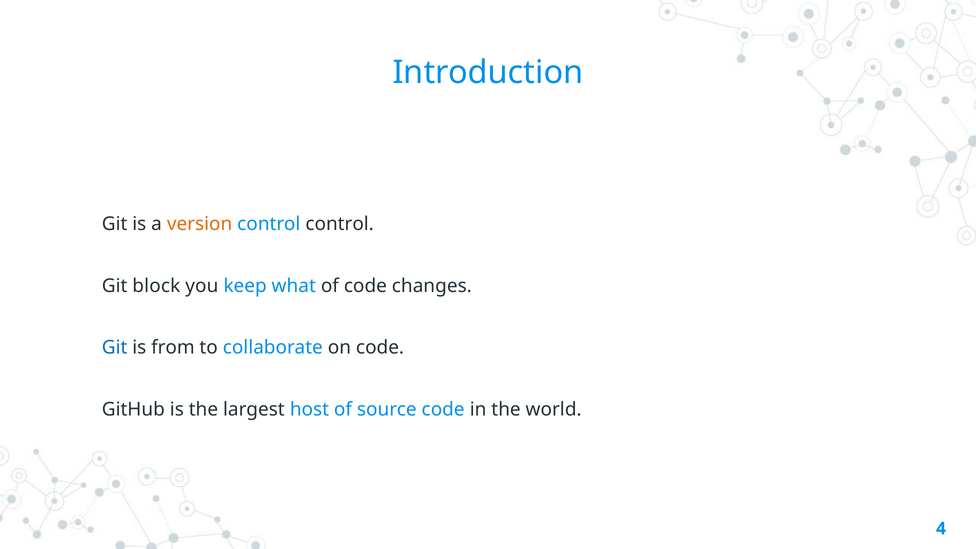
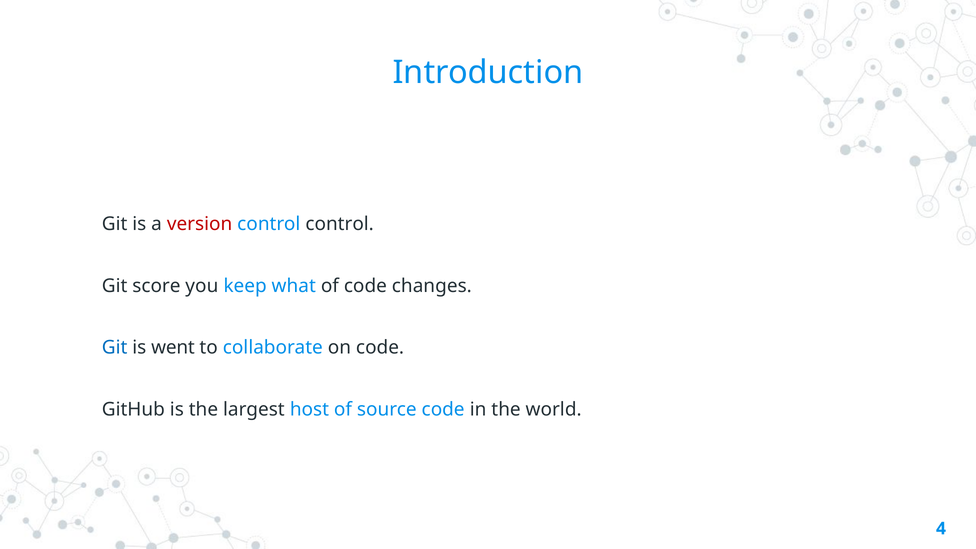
version colour: orange -> red
block: block -> score
from: from -> went
